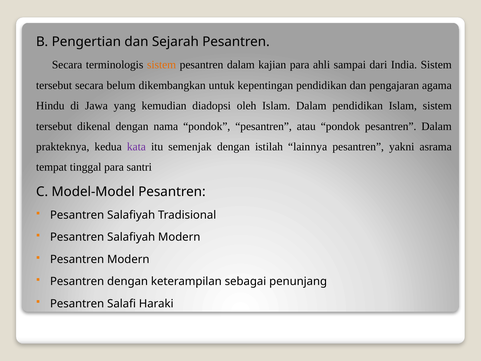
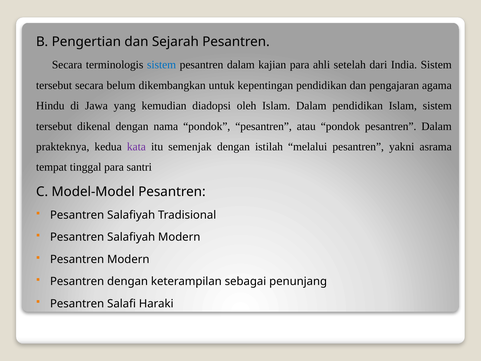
sistem at (162, 65) colour: orange -> blue
sampai: sampai -> setelah
lainnya: lainnya -> melalui
